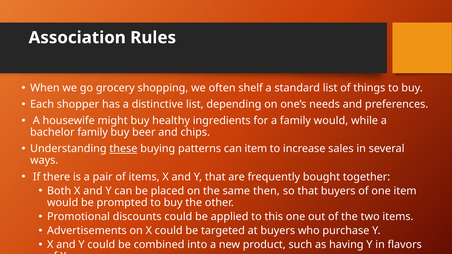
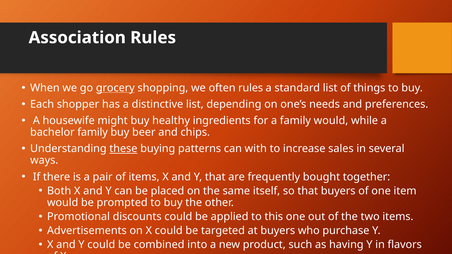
grocery underline: none -> present
often shelf: shelf -> rules
can item: item -> with
then: then -> itself
